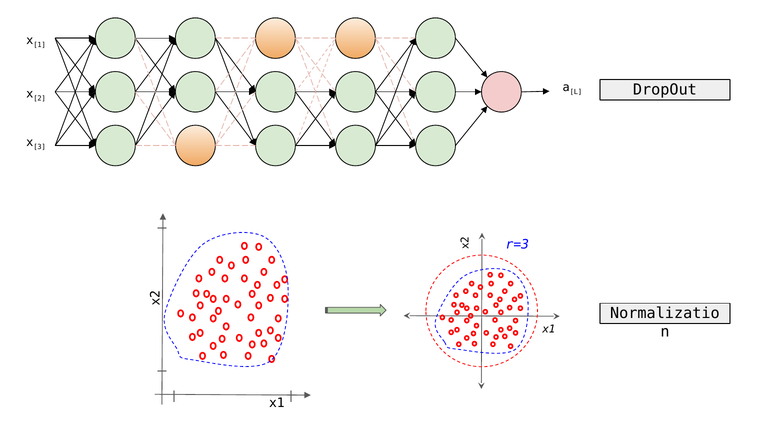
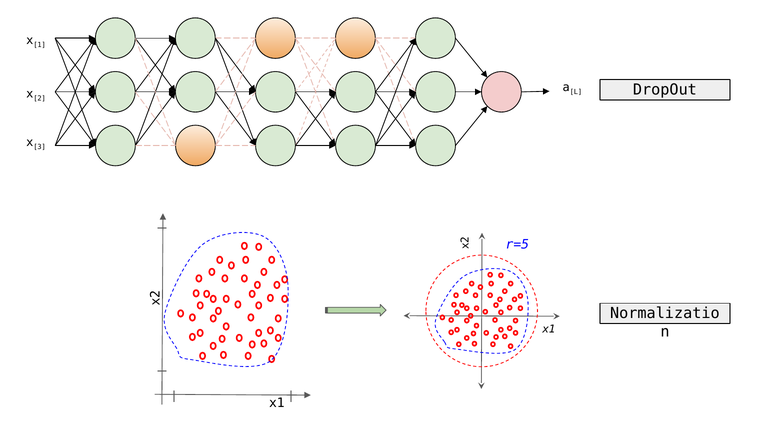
r=3: r=3 -> r=5
